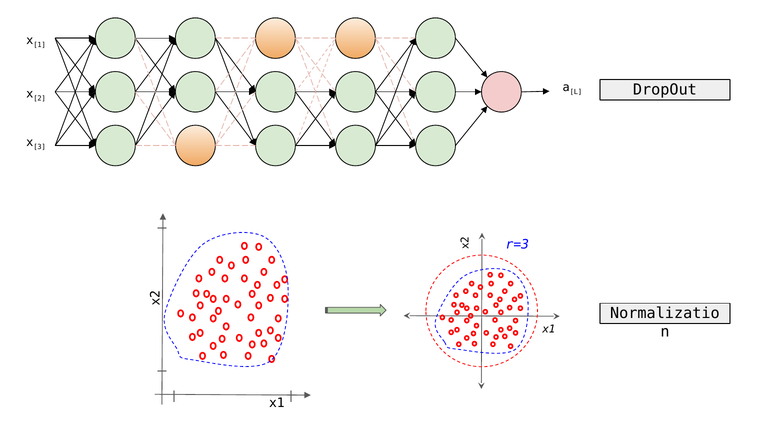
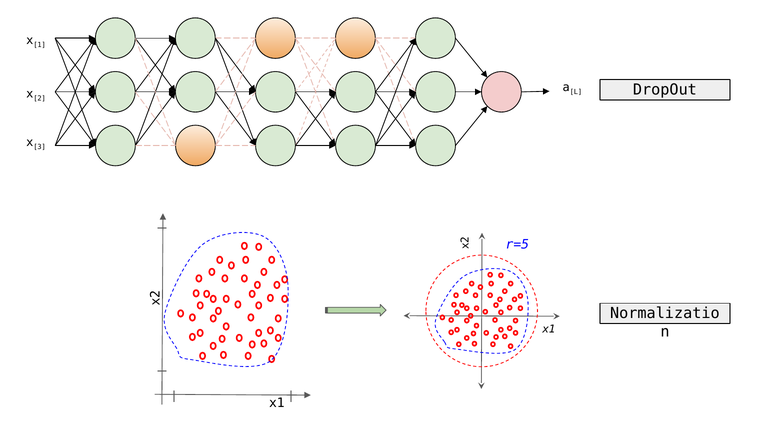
r=3: r=3 -> r=5
